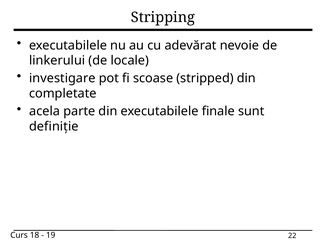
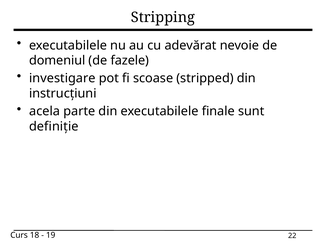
linkerului: linkerului -> domeniul
locale: locale -> fazele
completate: completate -> instrucțiuni
